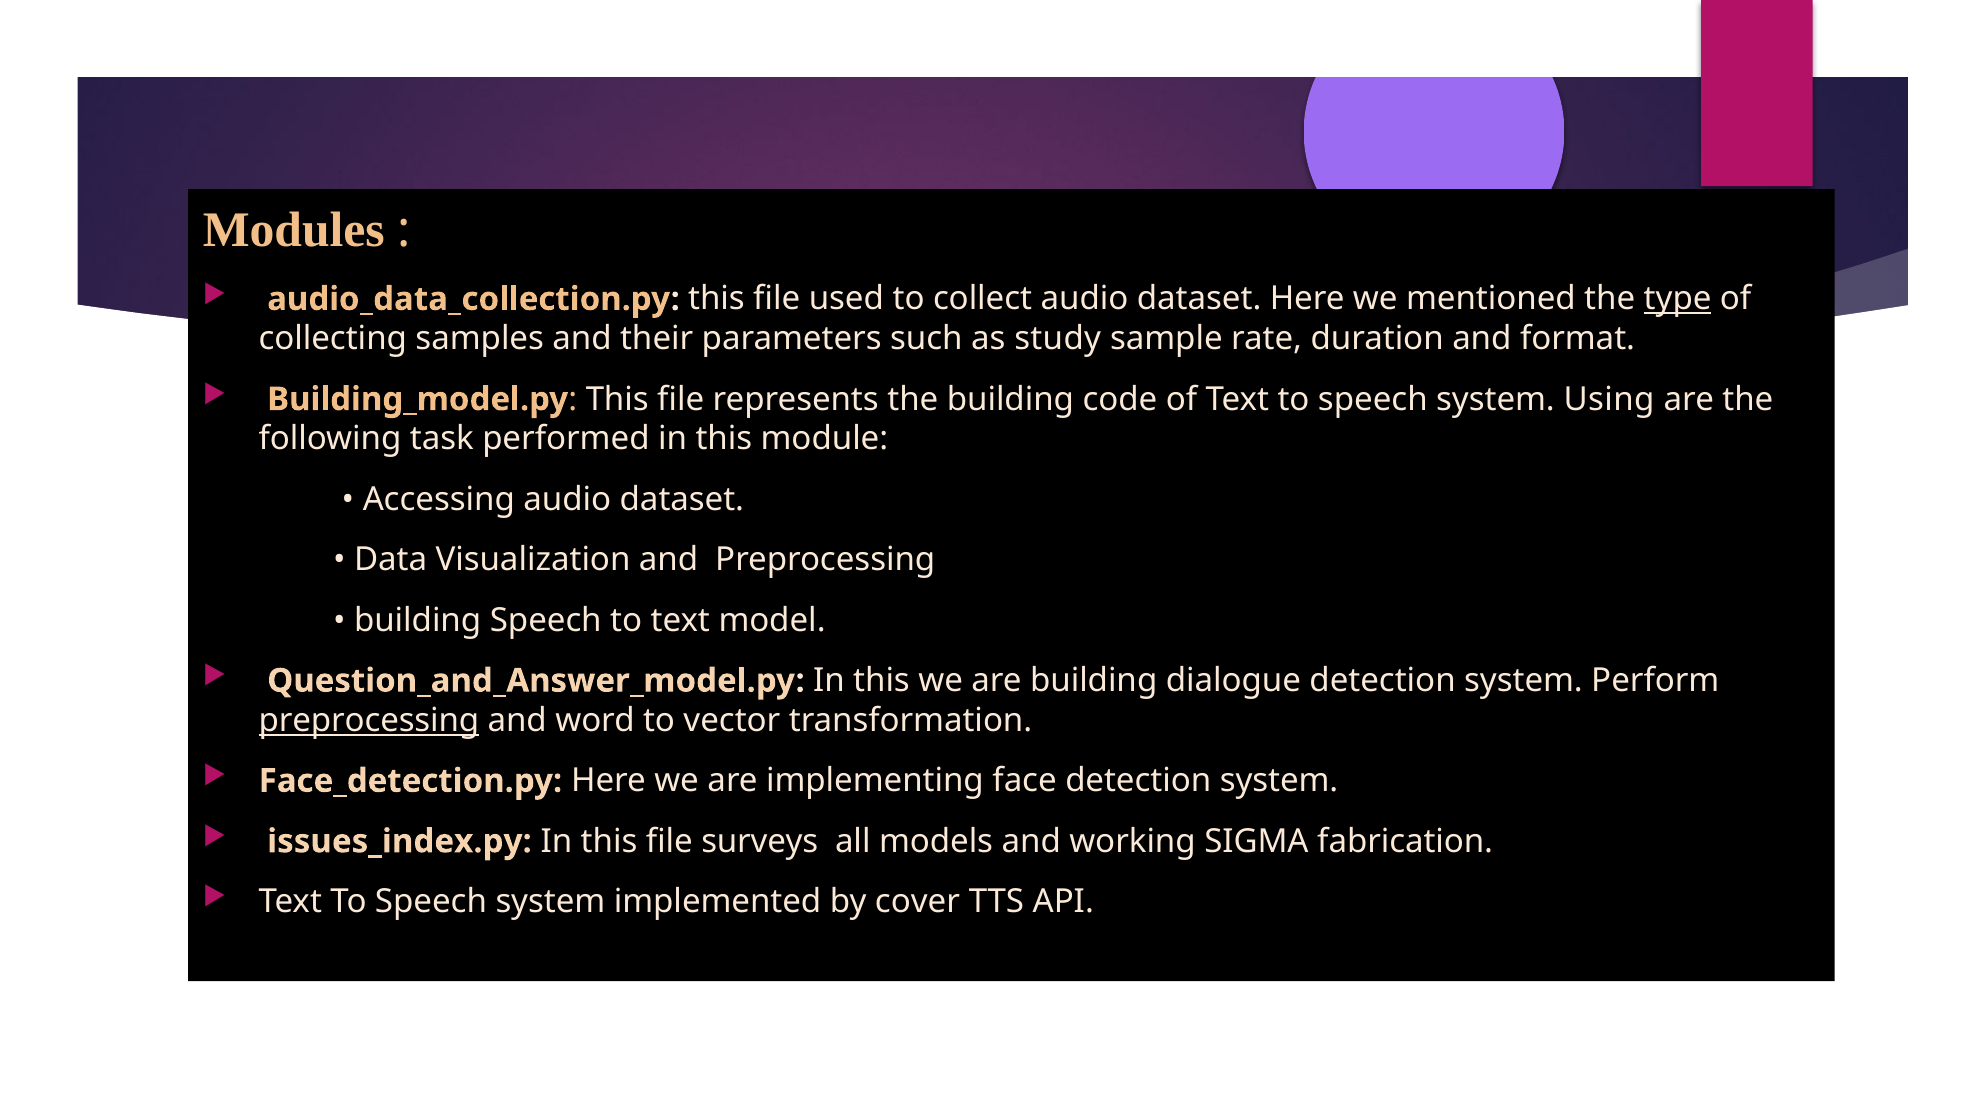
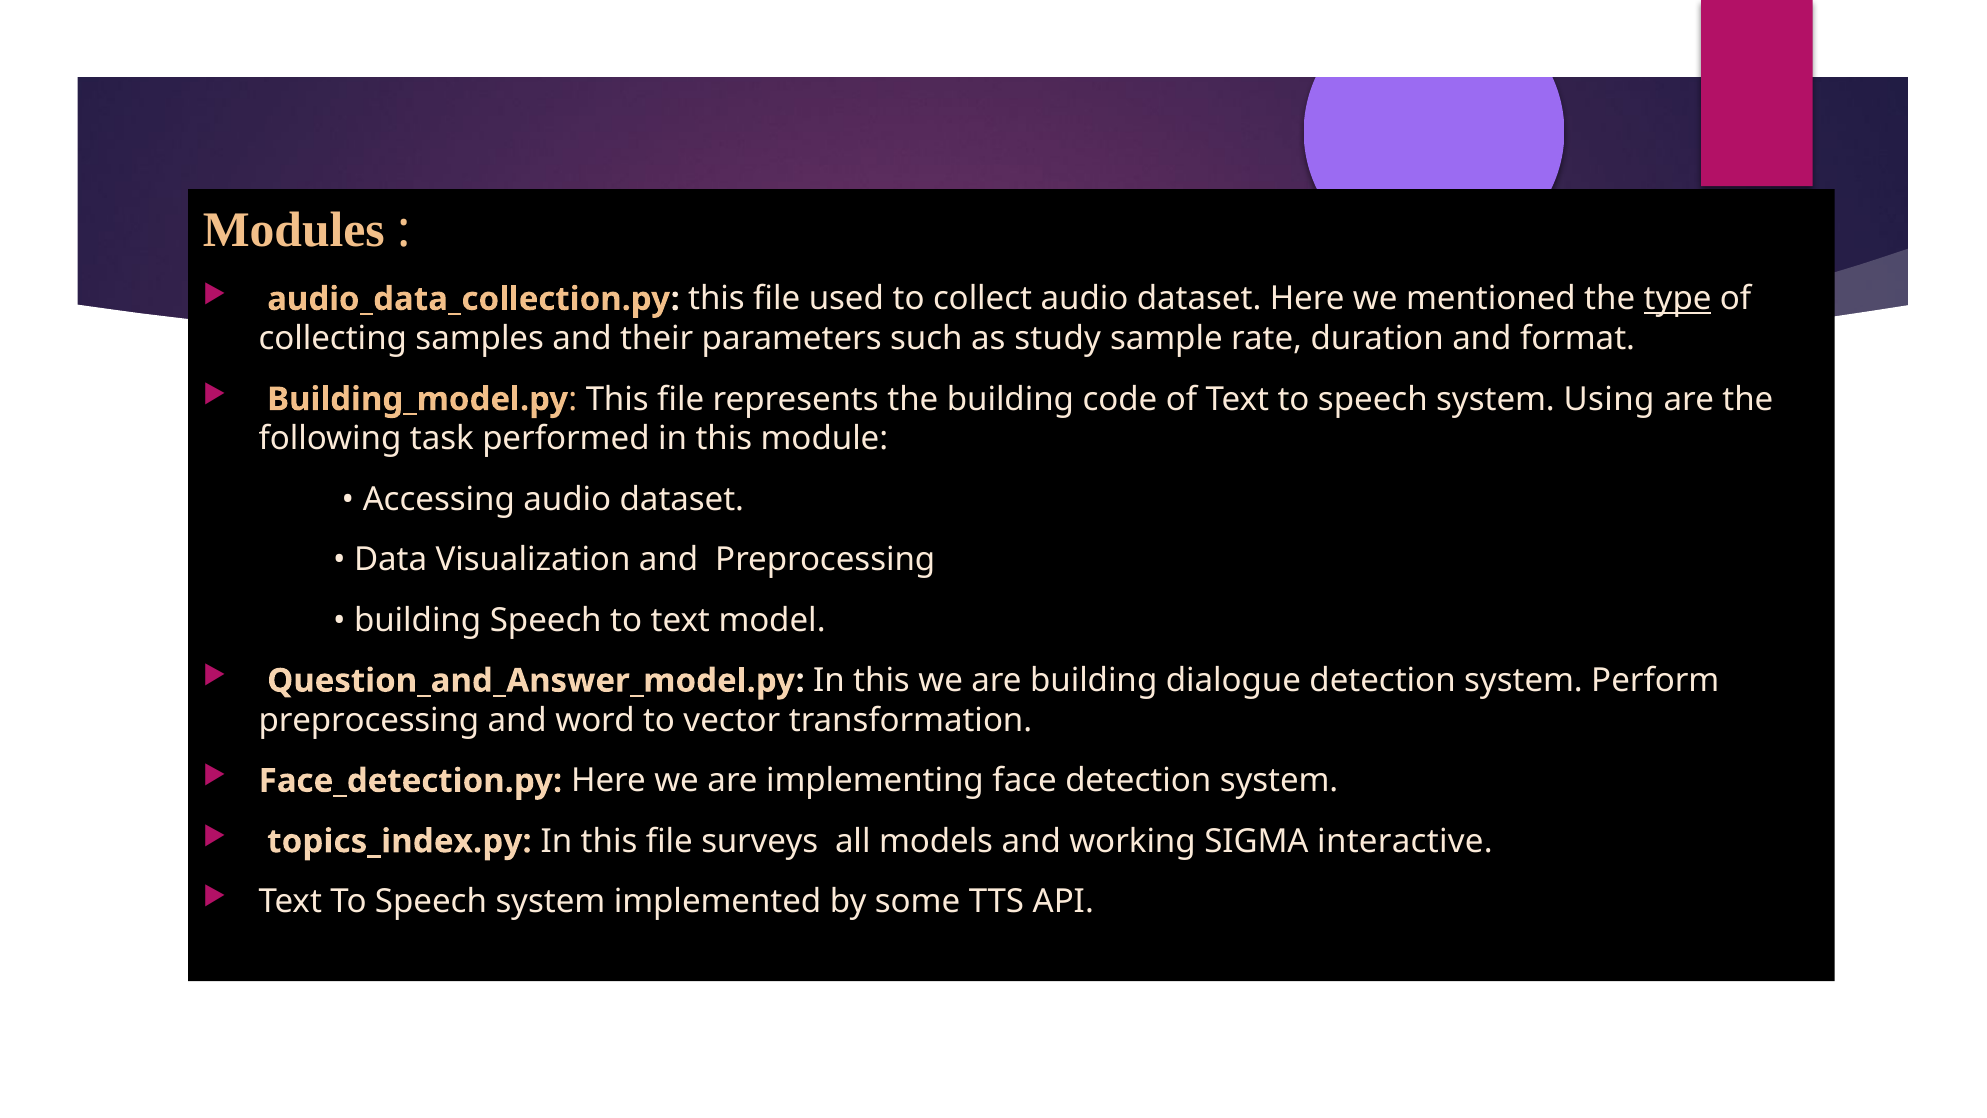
preprocessing at (369, 720) underline: present -> none
issues_index.py: issues_index.py -> topics_index.py
fabrication: fabrication -> interactive
cover: cover -> some
